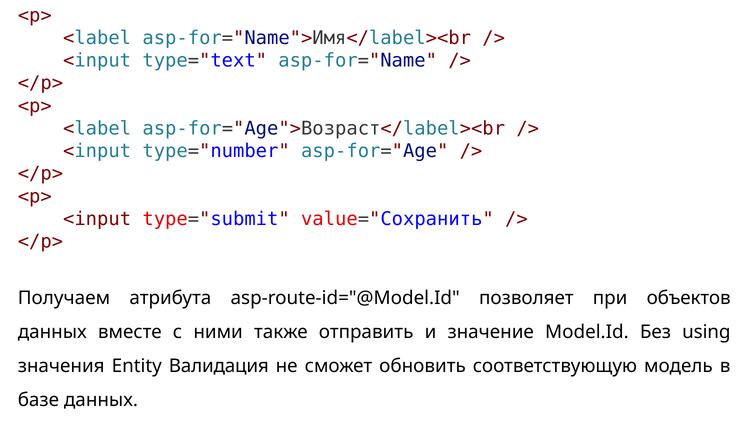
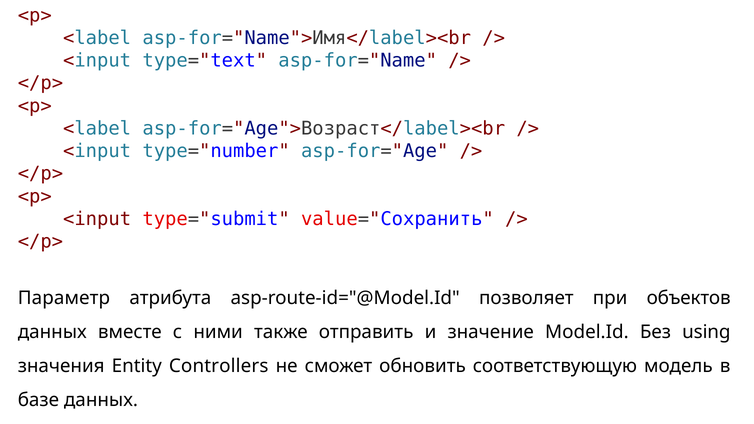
Получаем: Получаем -> Параметр
Валидация: Валидация -> Controllers
